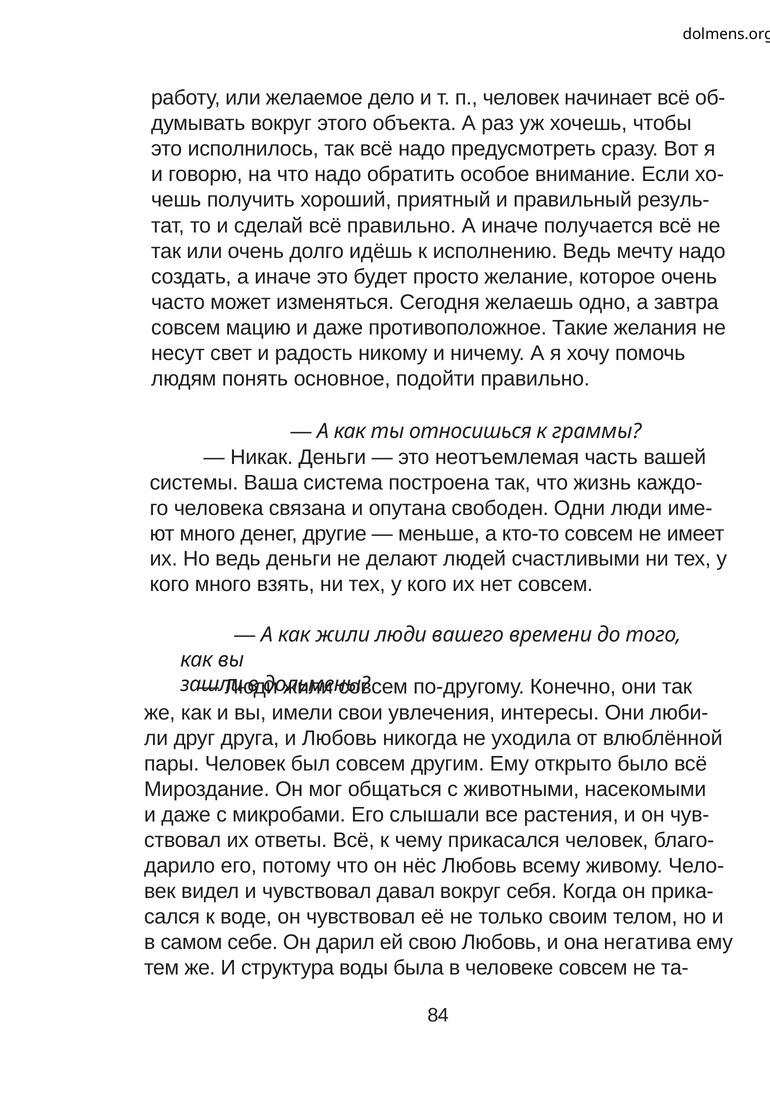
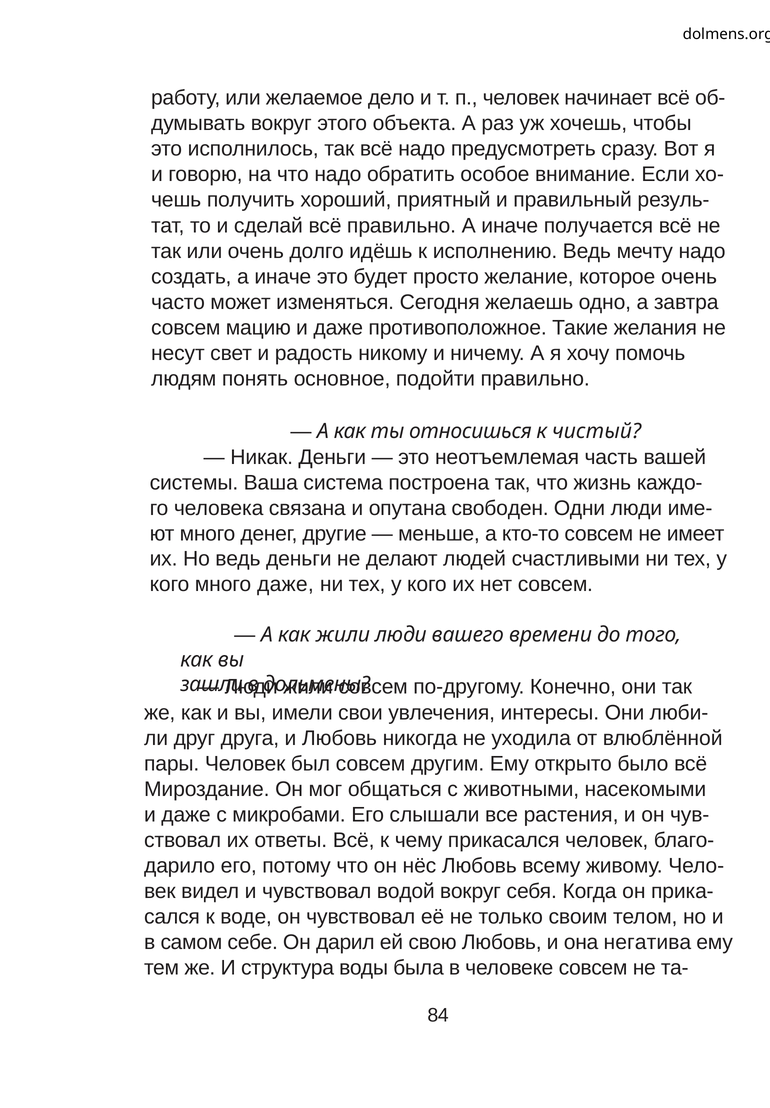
граммы: граммы -> чистый
много взять: взять -> даже
давал: давал -> водой
